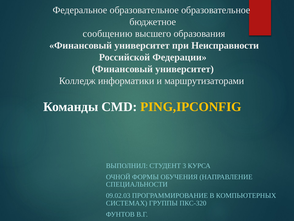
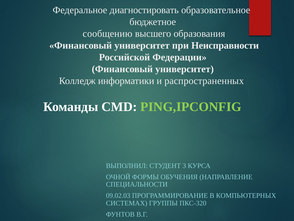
Федеральное образовательное: образовательное -> диагностировать
маршрутизаторами: маршрутизаторами -> распространенных
PING,IPCONFIG colour: yellow -> light green
